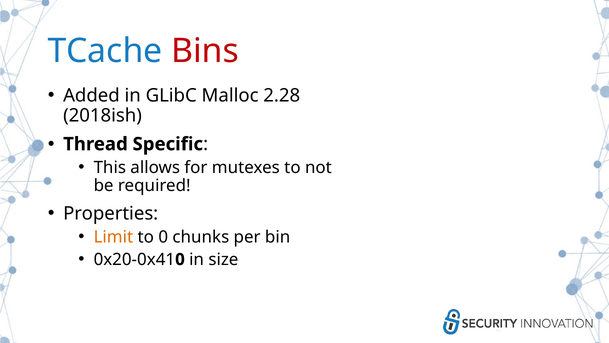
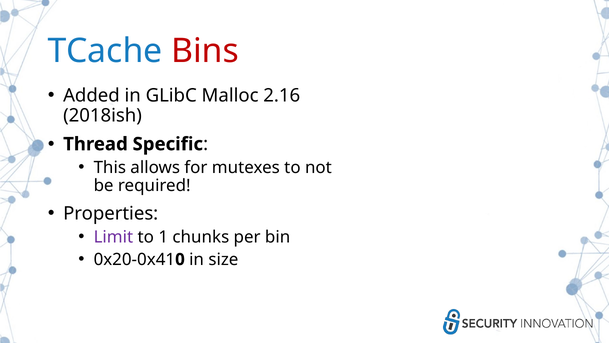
2.28: 2.28 -> 2.16
Limit colour: orange -> purple
to 0: 0 -> 1
